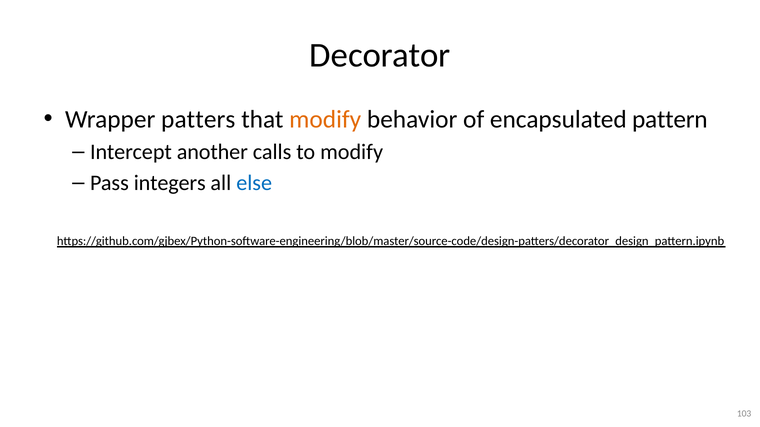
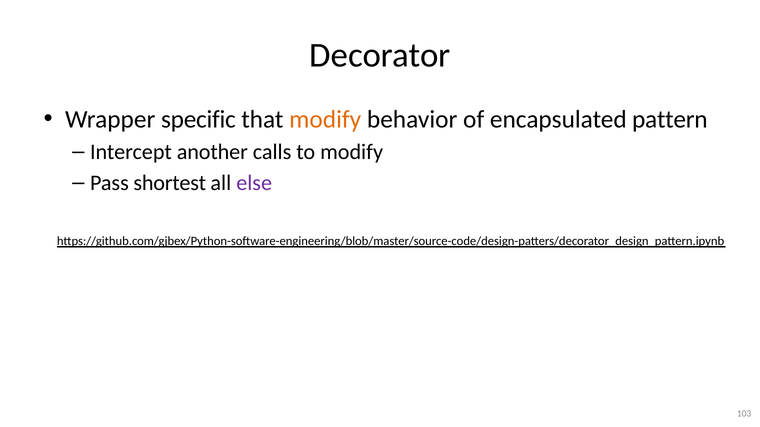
patters: patters -> specific
integers: integers -> shortest
else colour: blue -> purple
